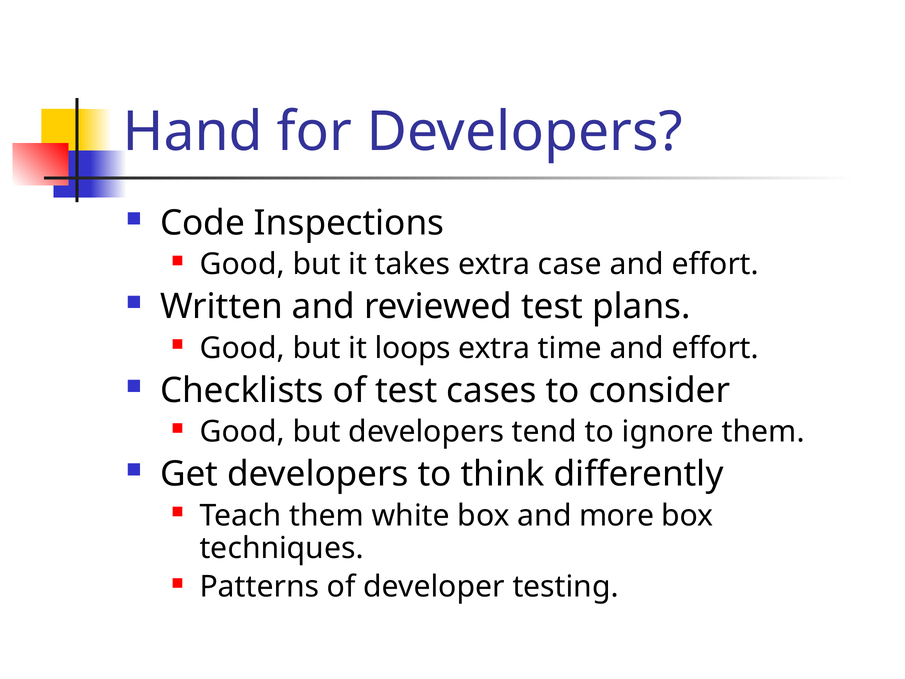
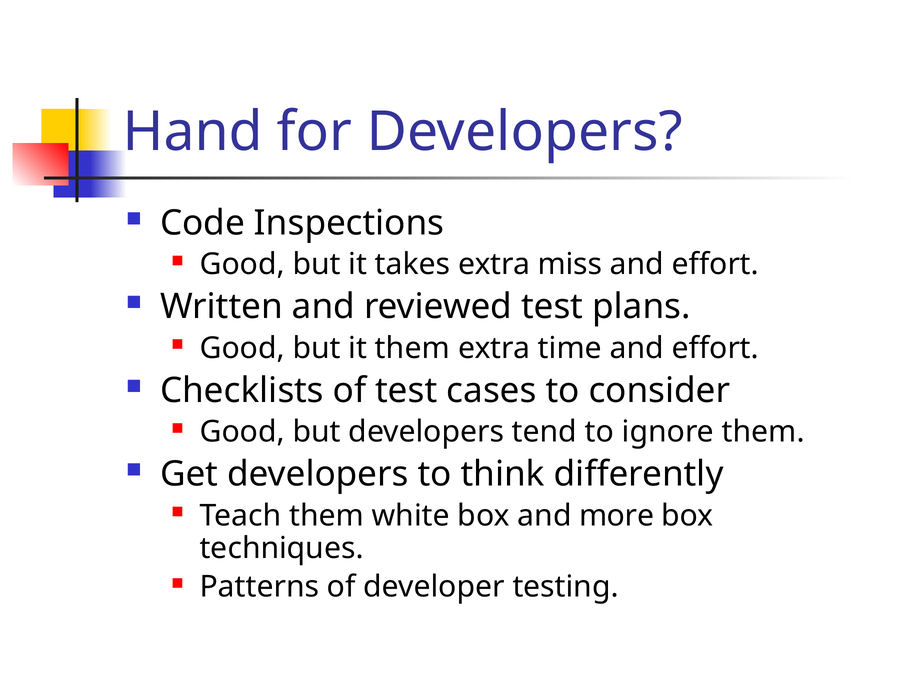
case: case -> miss
it loops: loops -> them
